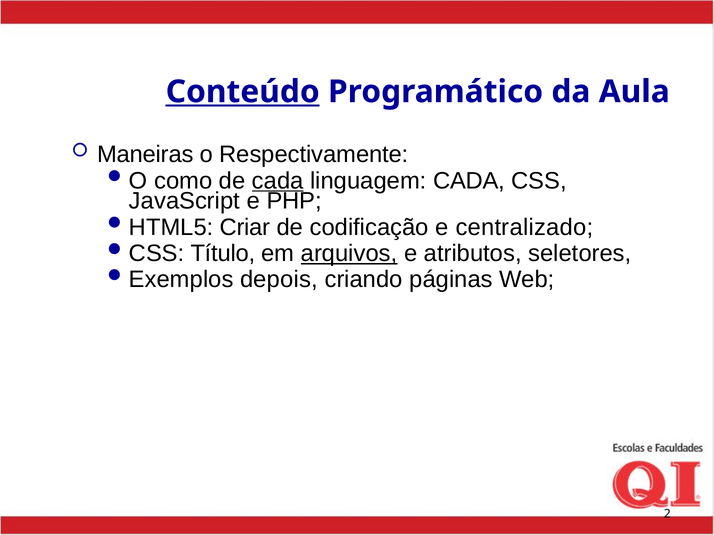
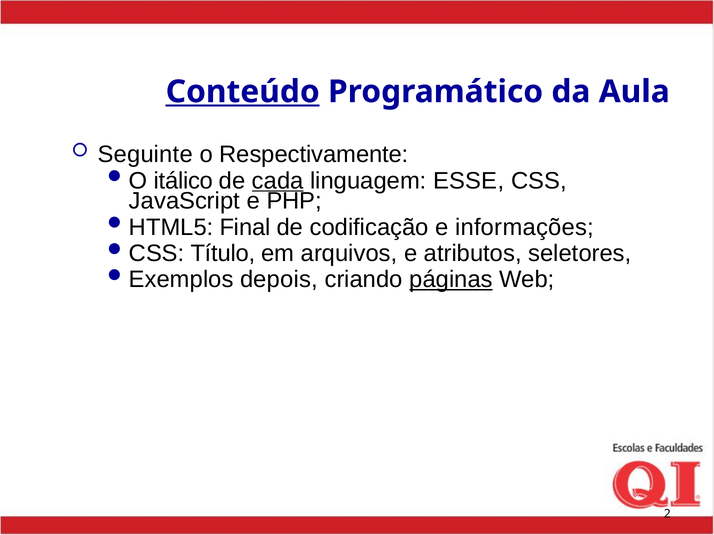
Maneiras: Maneiras -> Seguinte
como: como -> itálico
linguagem CADA: CADA -> ESSE
Criar: Criar -> Final
centralizado: centralizado -> informações
arquivos underline: present -> none
páginas underline: none -> present
